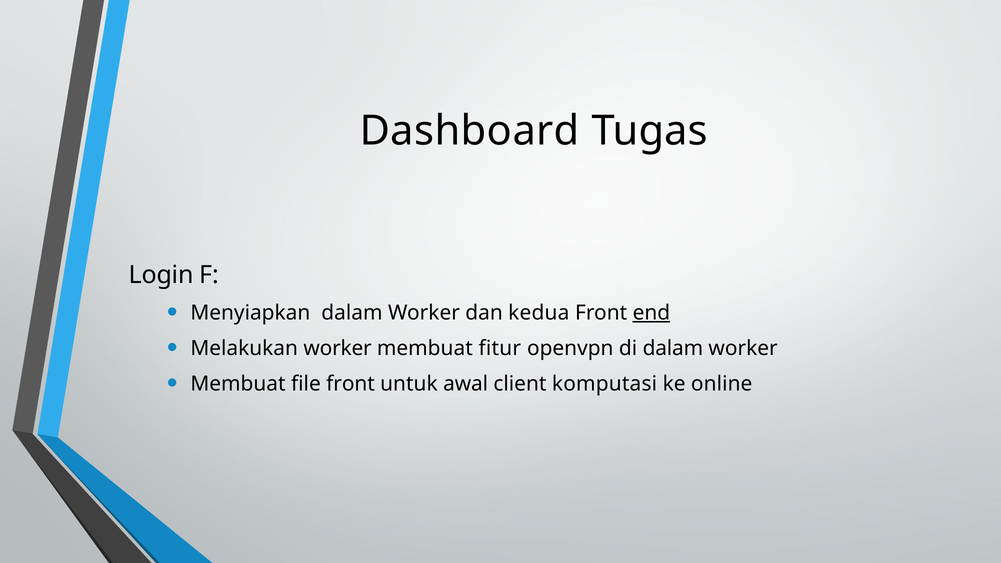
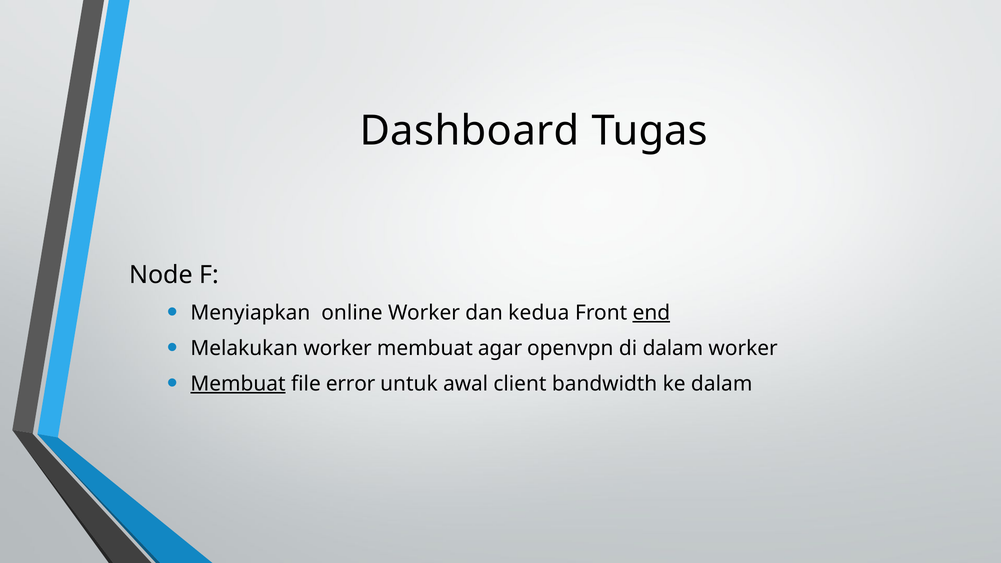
Login: Login -> Node
Menyiapkan dalam: dalam -> online
fitur: fitur -> agar
Membuat at (238, 384) underline: none -> present
file front: front -> error
komputasi: komputasi -> bandwidth
ke online: online -> dalam
